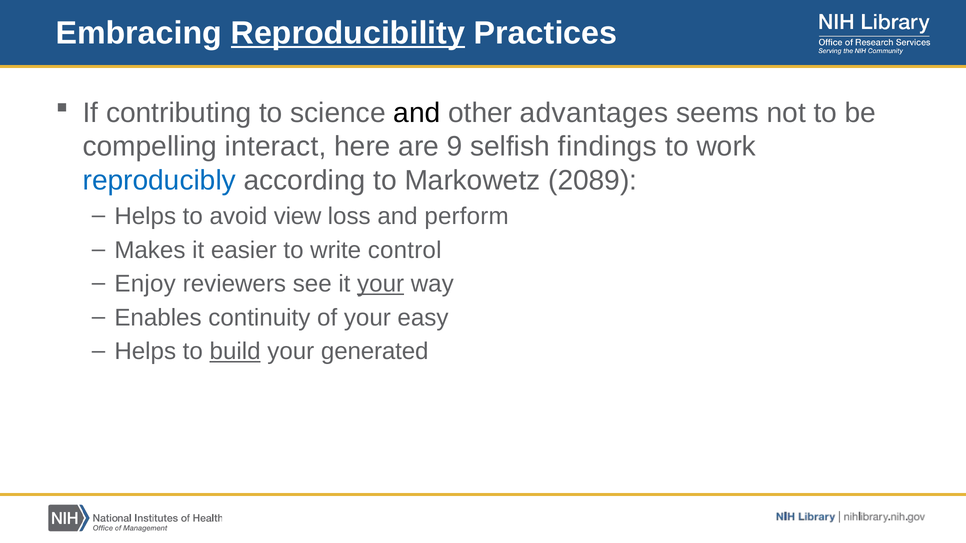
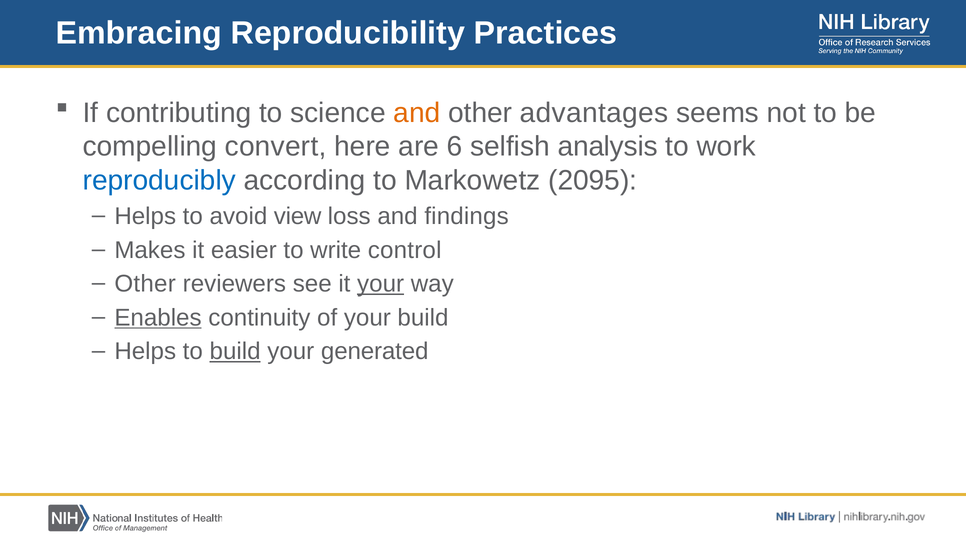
Reproducibility underline: present -> none
and at (417, 113) colour: black -> orange
interact: interact -> convert
9: 9 -> 6
findings: findings -> analysis
2089: 2089 -> 2095
perform: perform -> findings
Enjoy at (145, 284): Enjoy -> Other
Enables underline: none -> present
your easy: easy -> build
